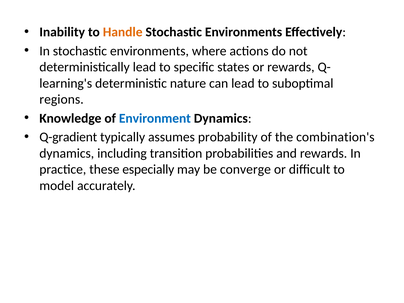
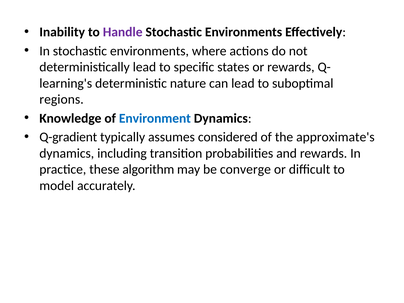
Handle colour: orange -> purple
probability: probability -> considered
combination's: combination's -> approximate's
especially: especially -> algorithm
